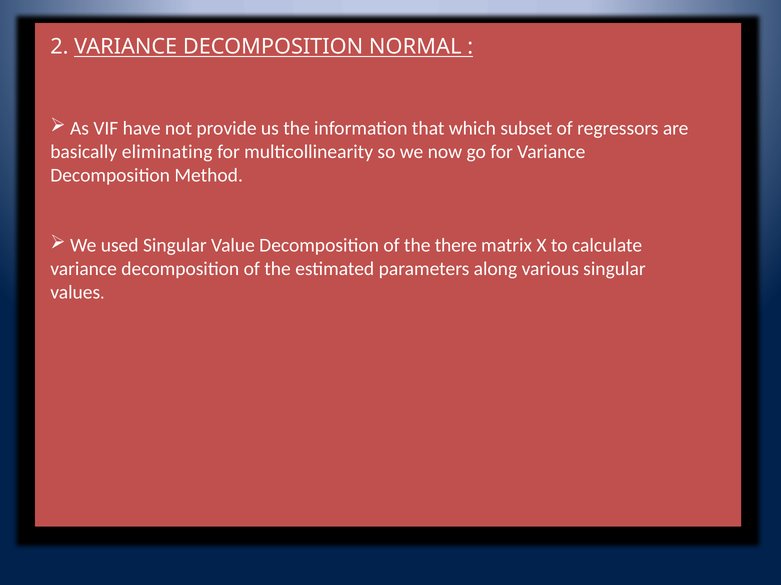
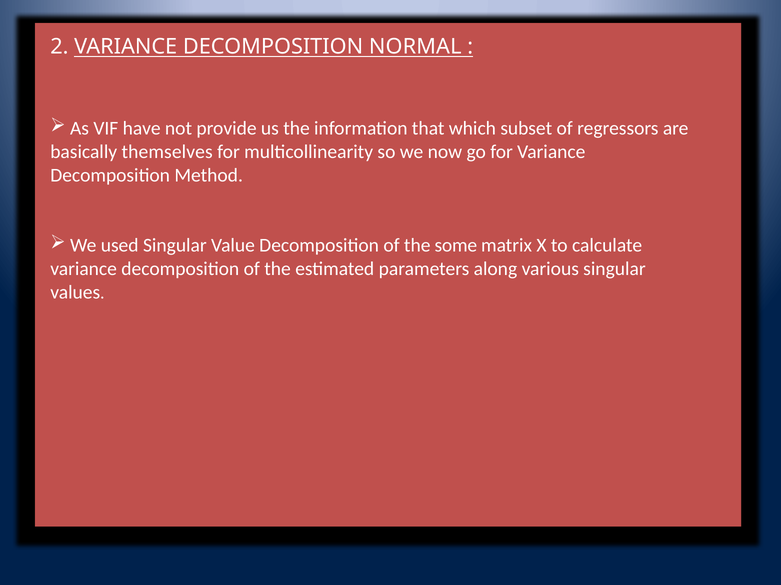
eliminating: eliminating -> themselves
there: there -> some
